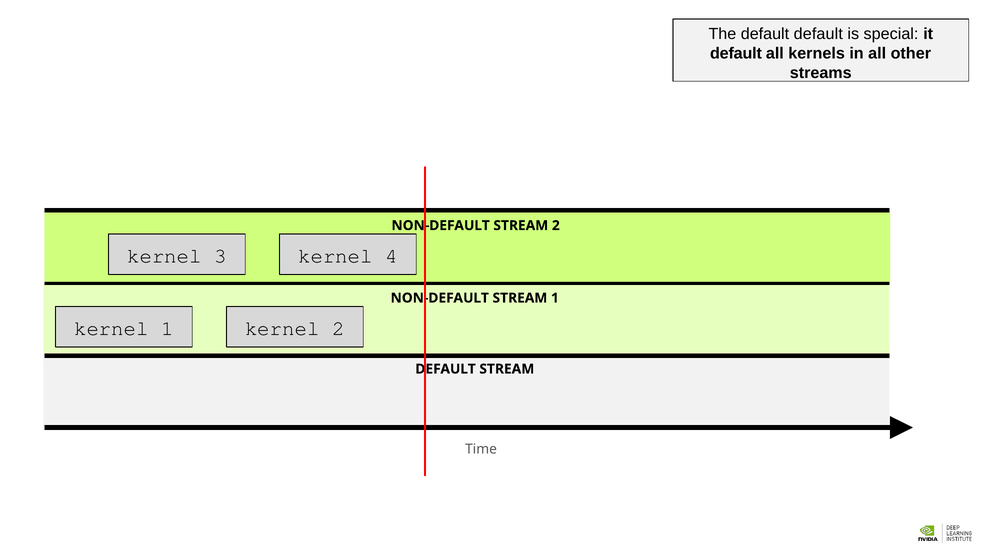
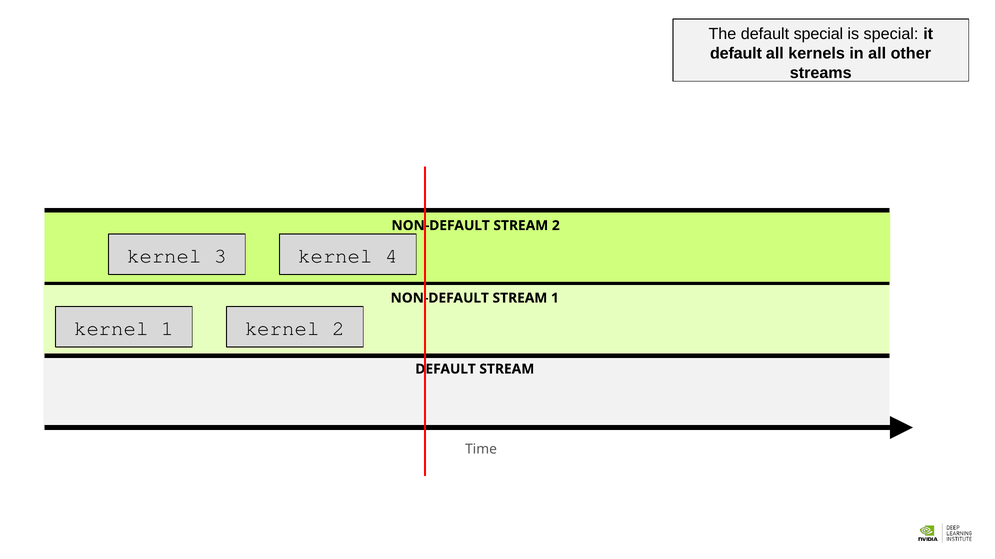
default default: default -> special
